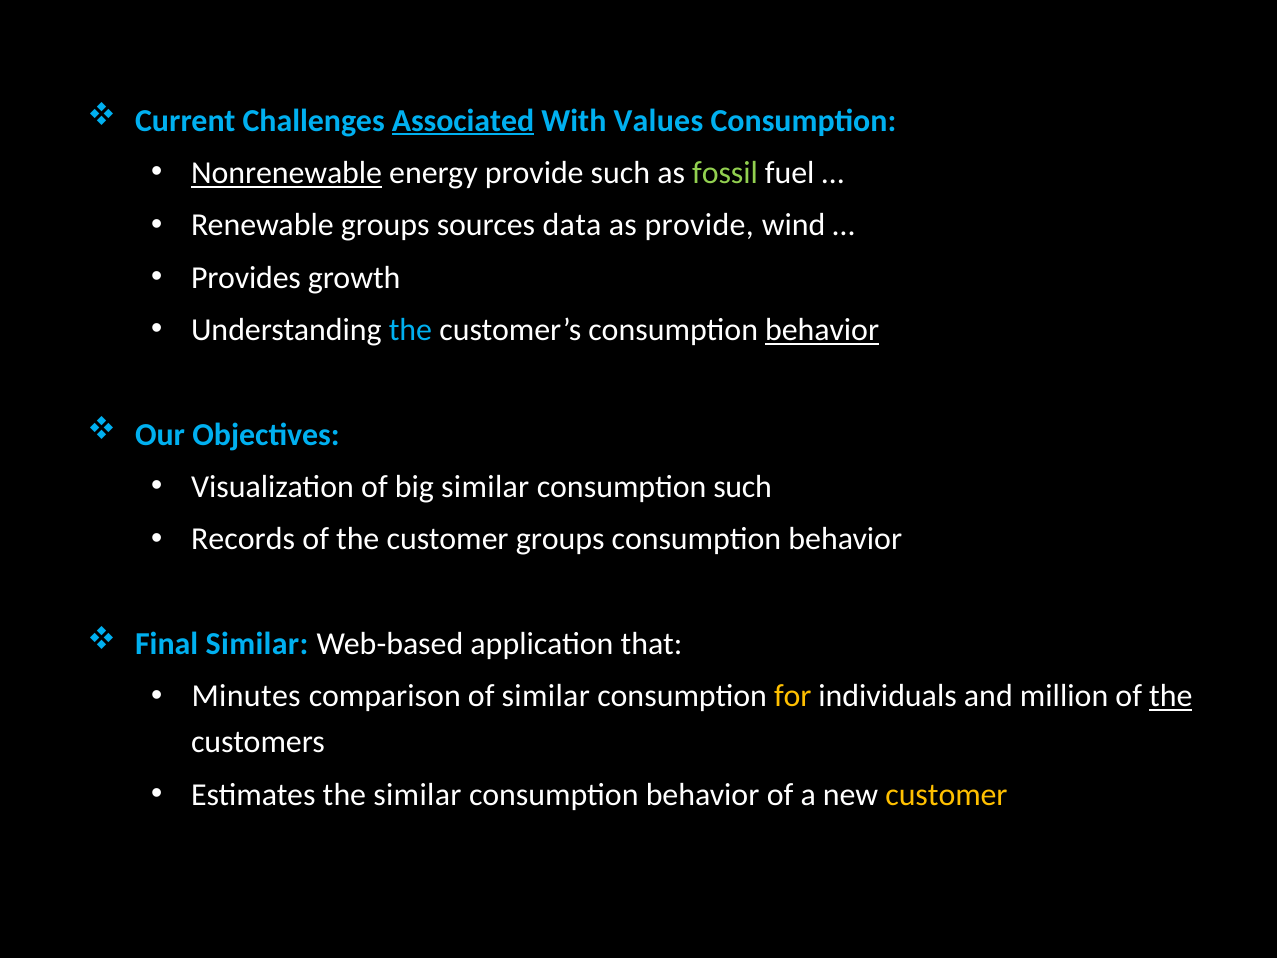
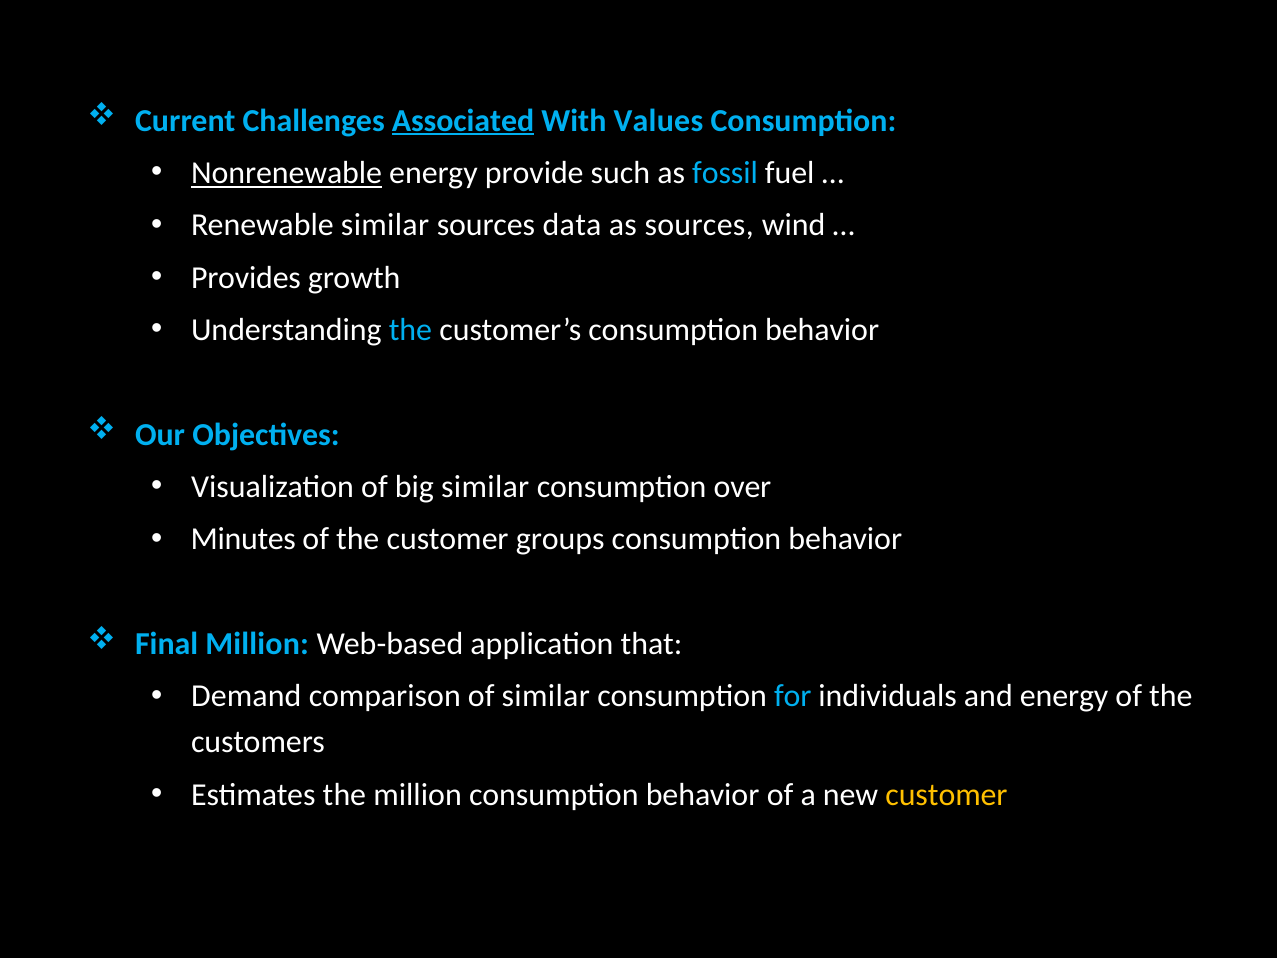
fossil colour: light green -> light blue
Renewable groups: groups -> similar
as provide: provide -> sources
behavior at (822, 330) underline: present -> none
consumption such: such -> over
Records: Records -> Minutes
Final Similar: Similar -> Million
Minutes: Minutes -> Demand
for colour: yellow -> light blue
and million: million -> energy
the at (1171, 696) underline: present -> none
the similar: similar -> million
